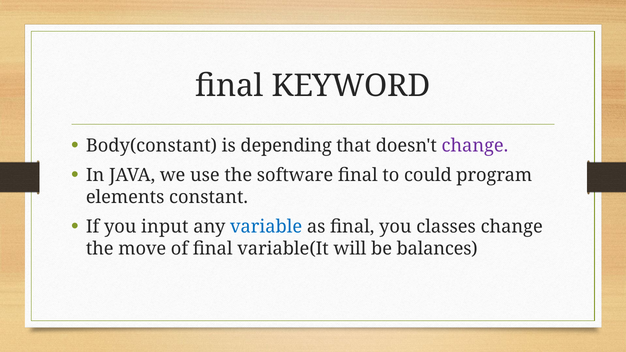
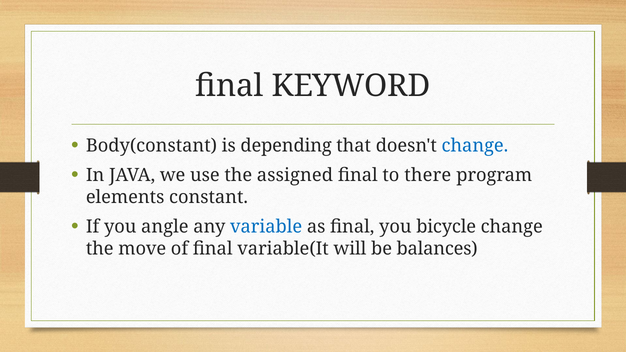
change at (475, 146) colour: purple -> blue
software: software -> assigned
could: could -> there
input: input -> angle
classes: classes -> bicycle
